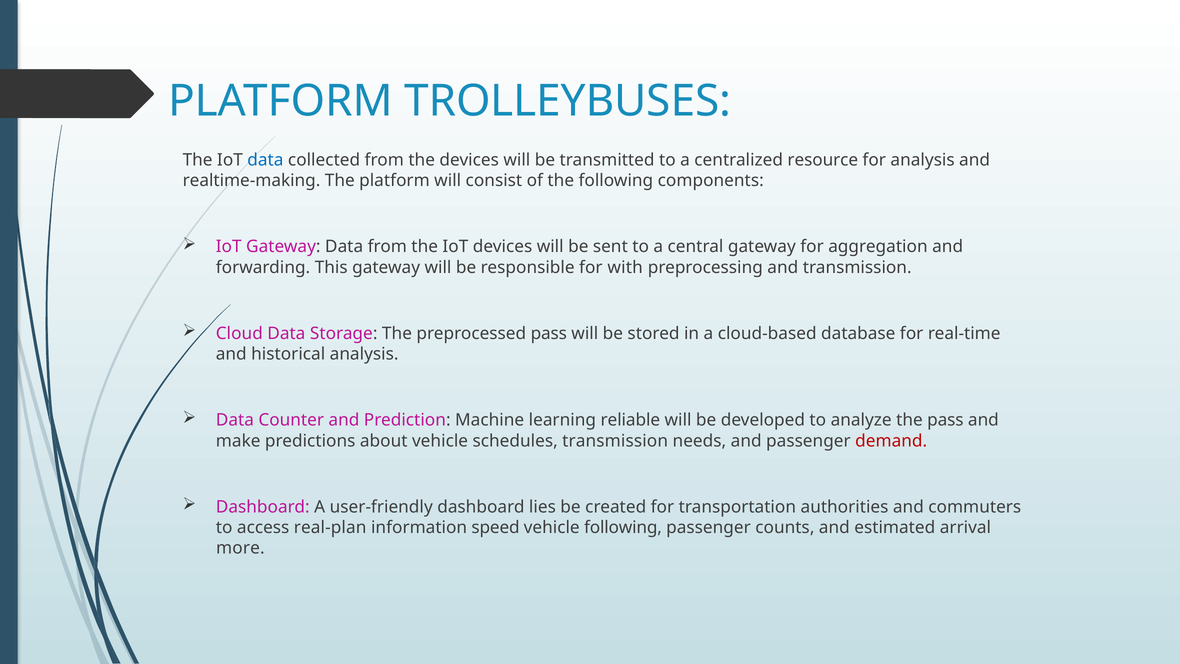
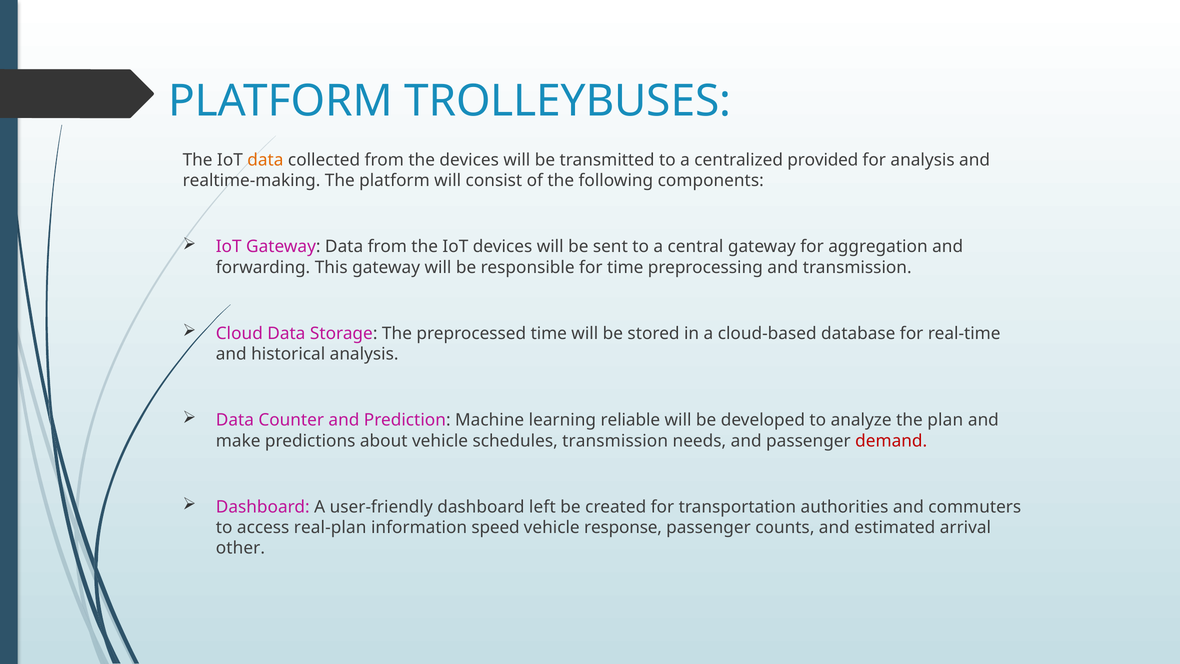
data at (265, 160) colour: blue -> orange
resource: resource -> provided
for with: with -> time
preprocessed pass: pass -> time
the pass: pass -> plan
lies: lies -> left
vehicle following: following -> response
more: more -> other
